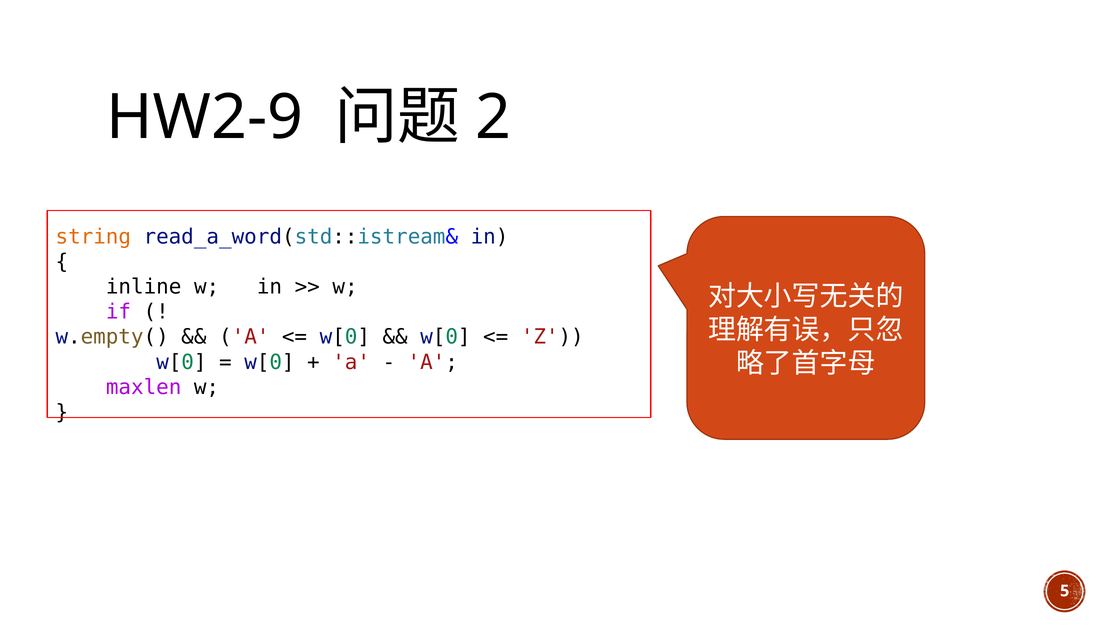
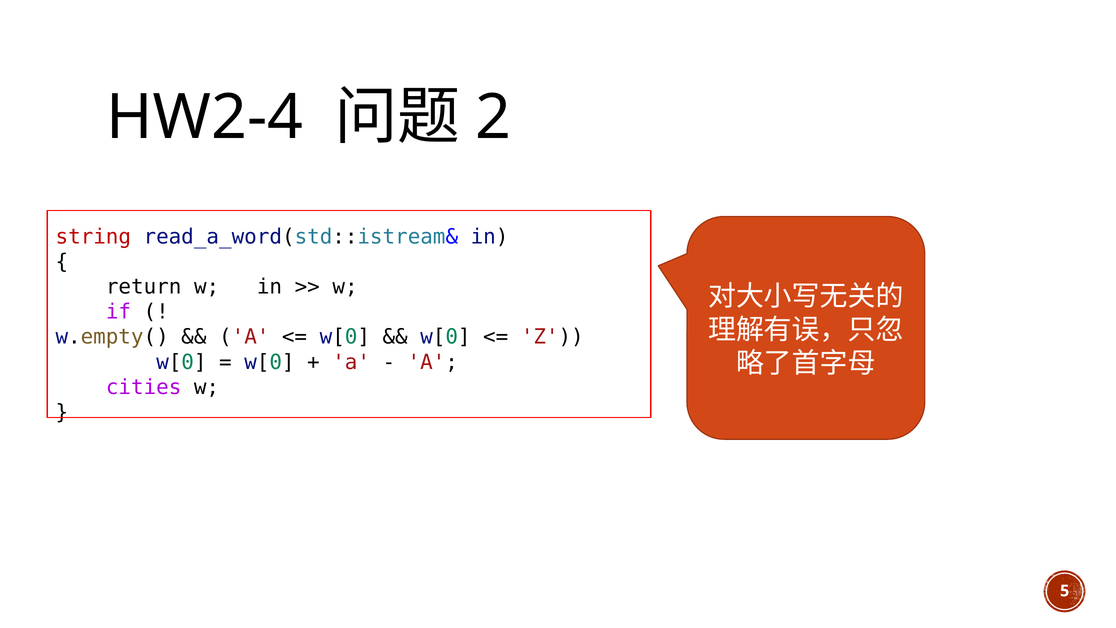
HW2-9: HW2-9 -> HW2-4
string colour: orange -> red
inline: inline -> return
maxlen: maxlen -> cities
